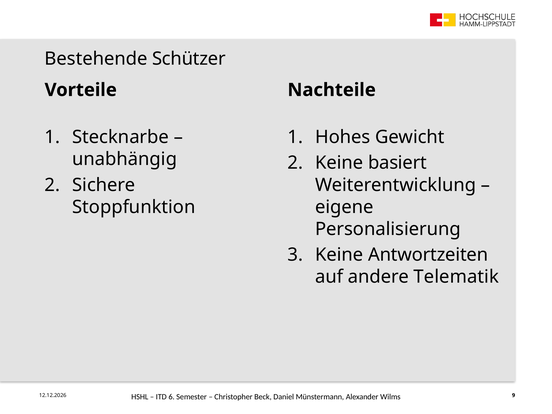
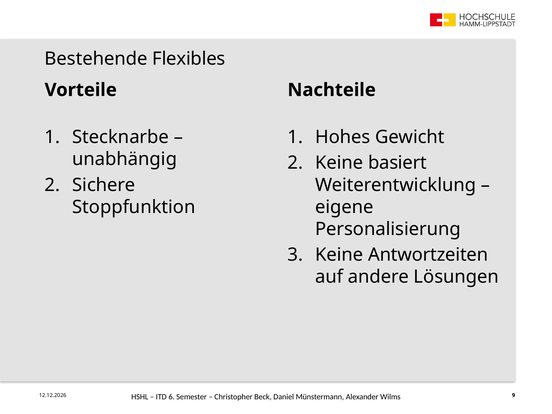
Schützer: Schützer -> Flexibles
Telematik: Telematik -> Lösungen
